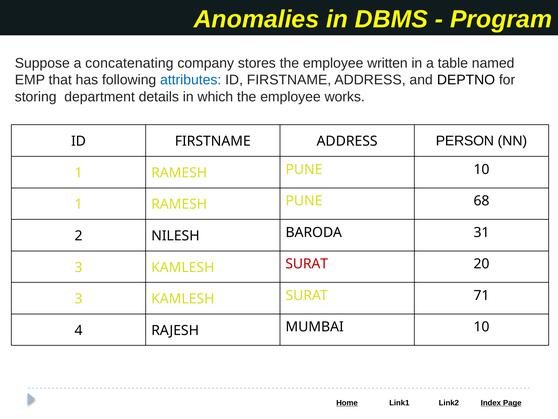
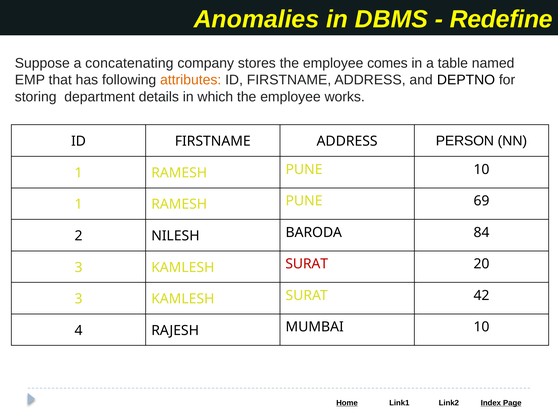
Program: Program -> Redefine
written: written -> comes
attributes colour: blue -> orange
68: 68 -> 69
31: 31 -> 84
71: 71 -> 42
